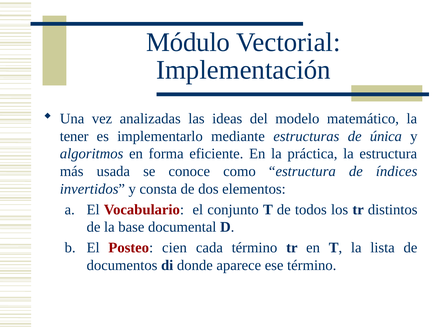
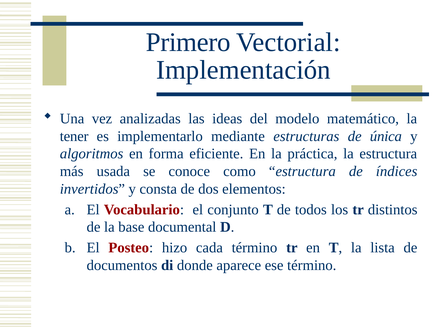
Módulo: Módulo -> Primero
cien: cien -> hizo
